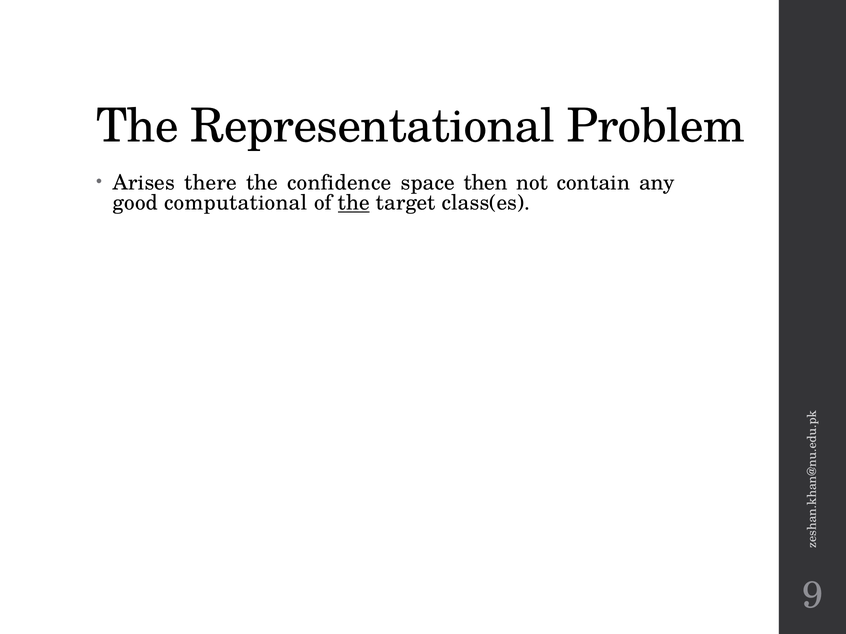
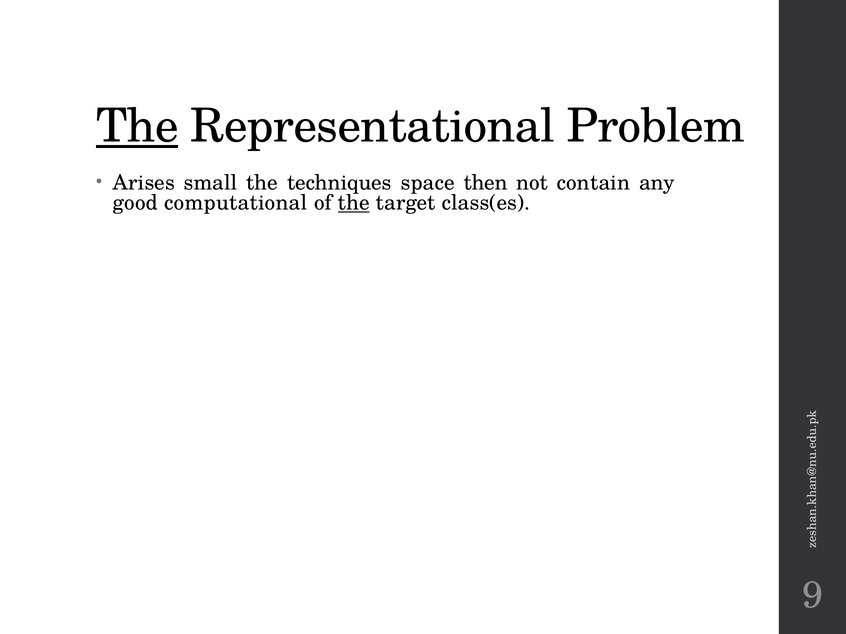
The at (137, 127) underline: none -> present
there: there -> small
confidence: confidence -> techniques
